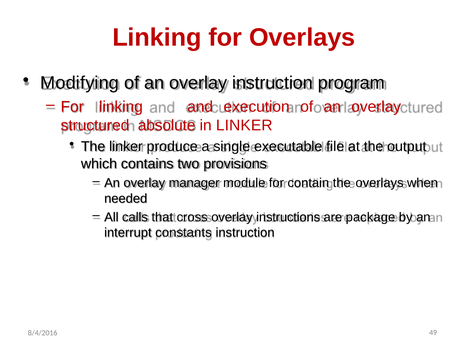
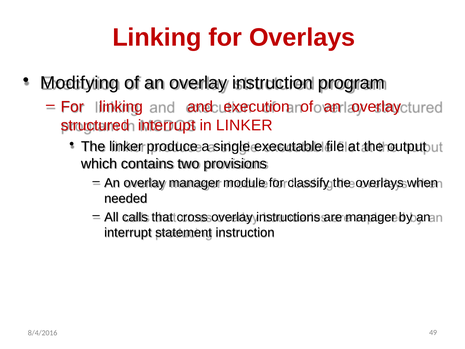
structured absolute: absolute -> interrupt
contain: contain -> classify
are package: package -> manager
constants: constants -> statement
